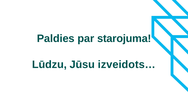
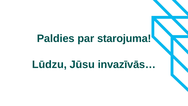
izveidots…: izveidots… -> invazīvās…
